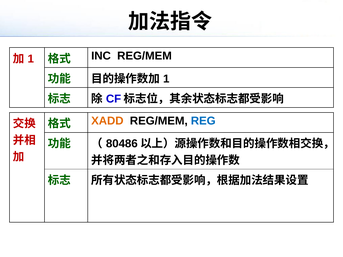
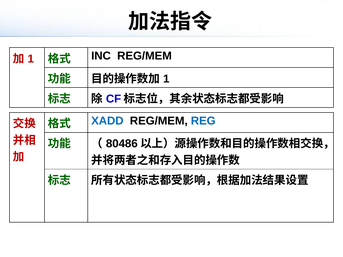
XADD colour: orange -> blue
